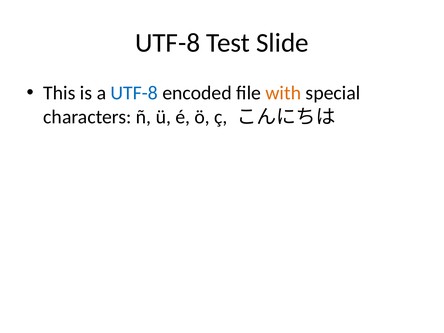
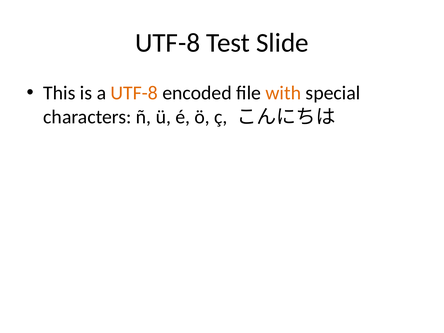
UTF-8 at (134, 93) colour: blue -> orange
